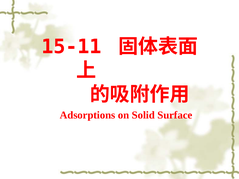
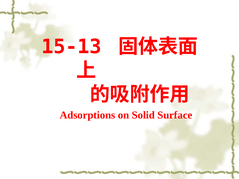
15-11: 15-11 -> 15-13
